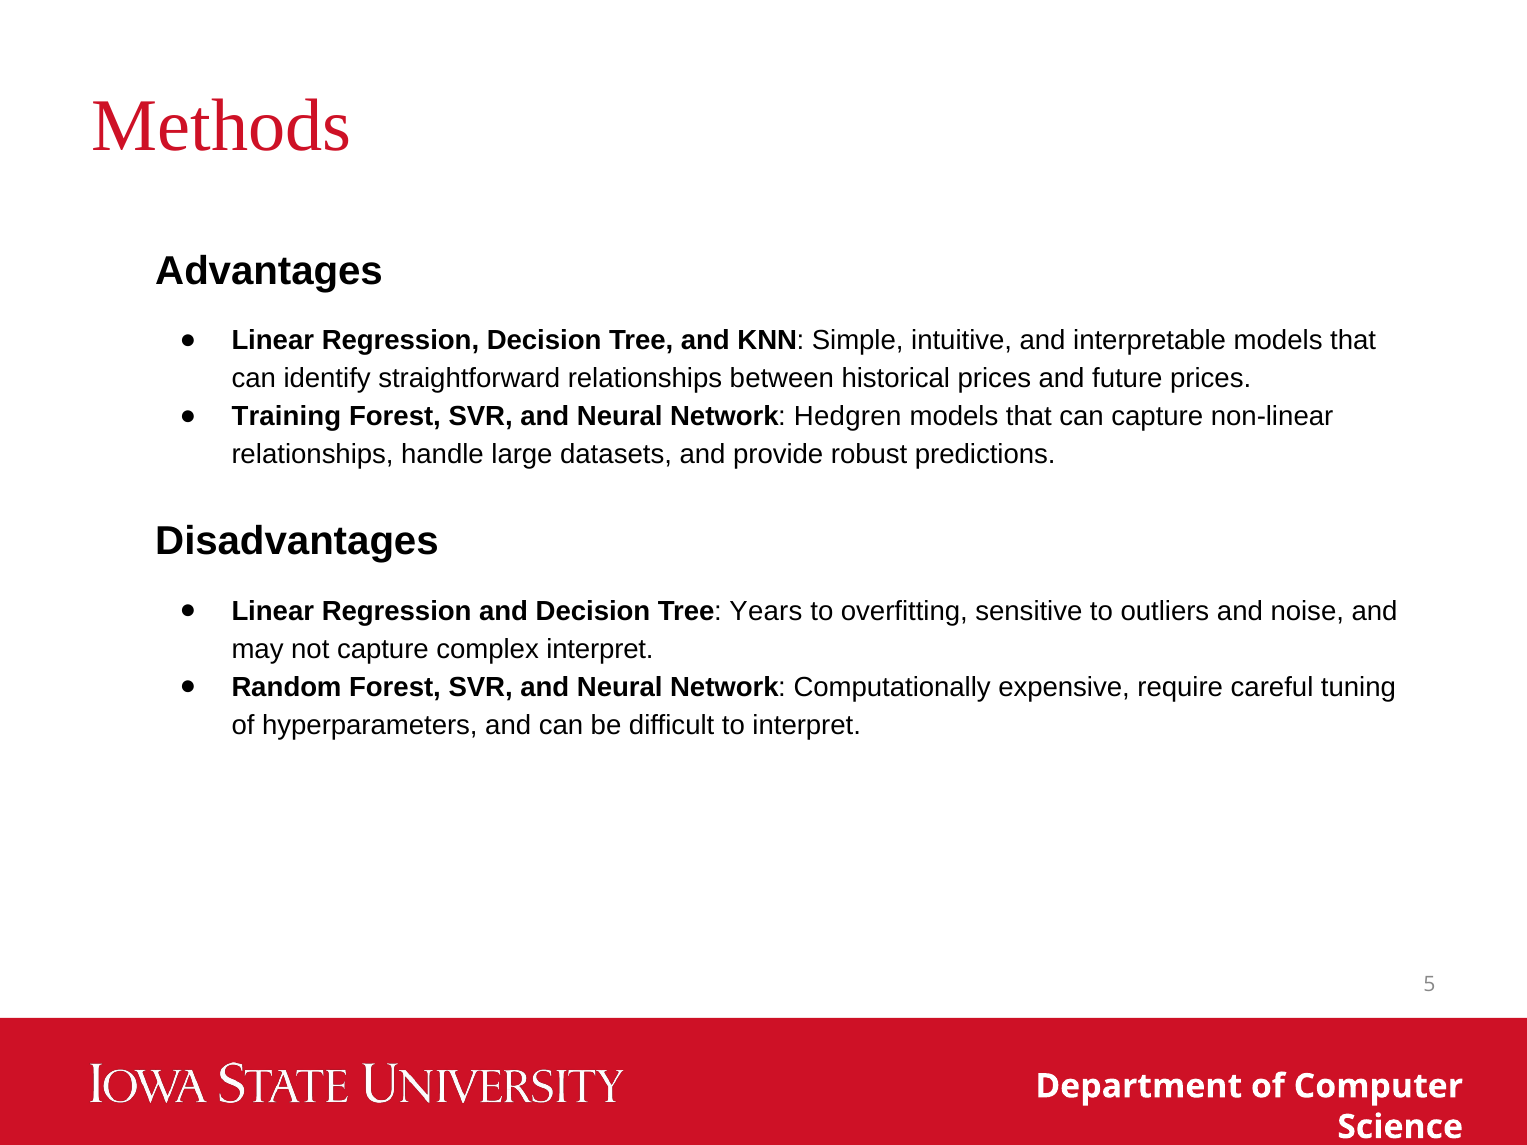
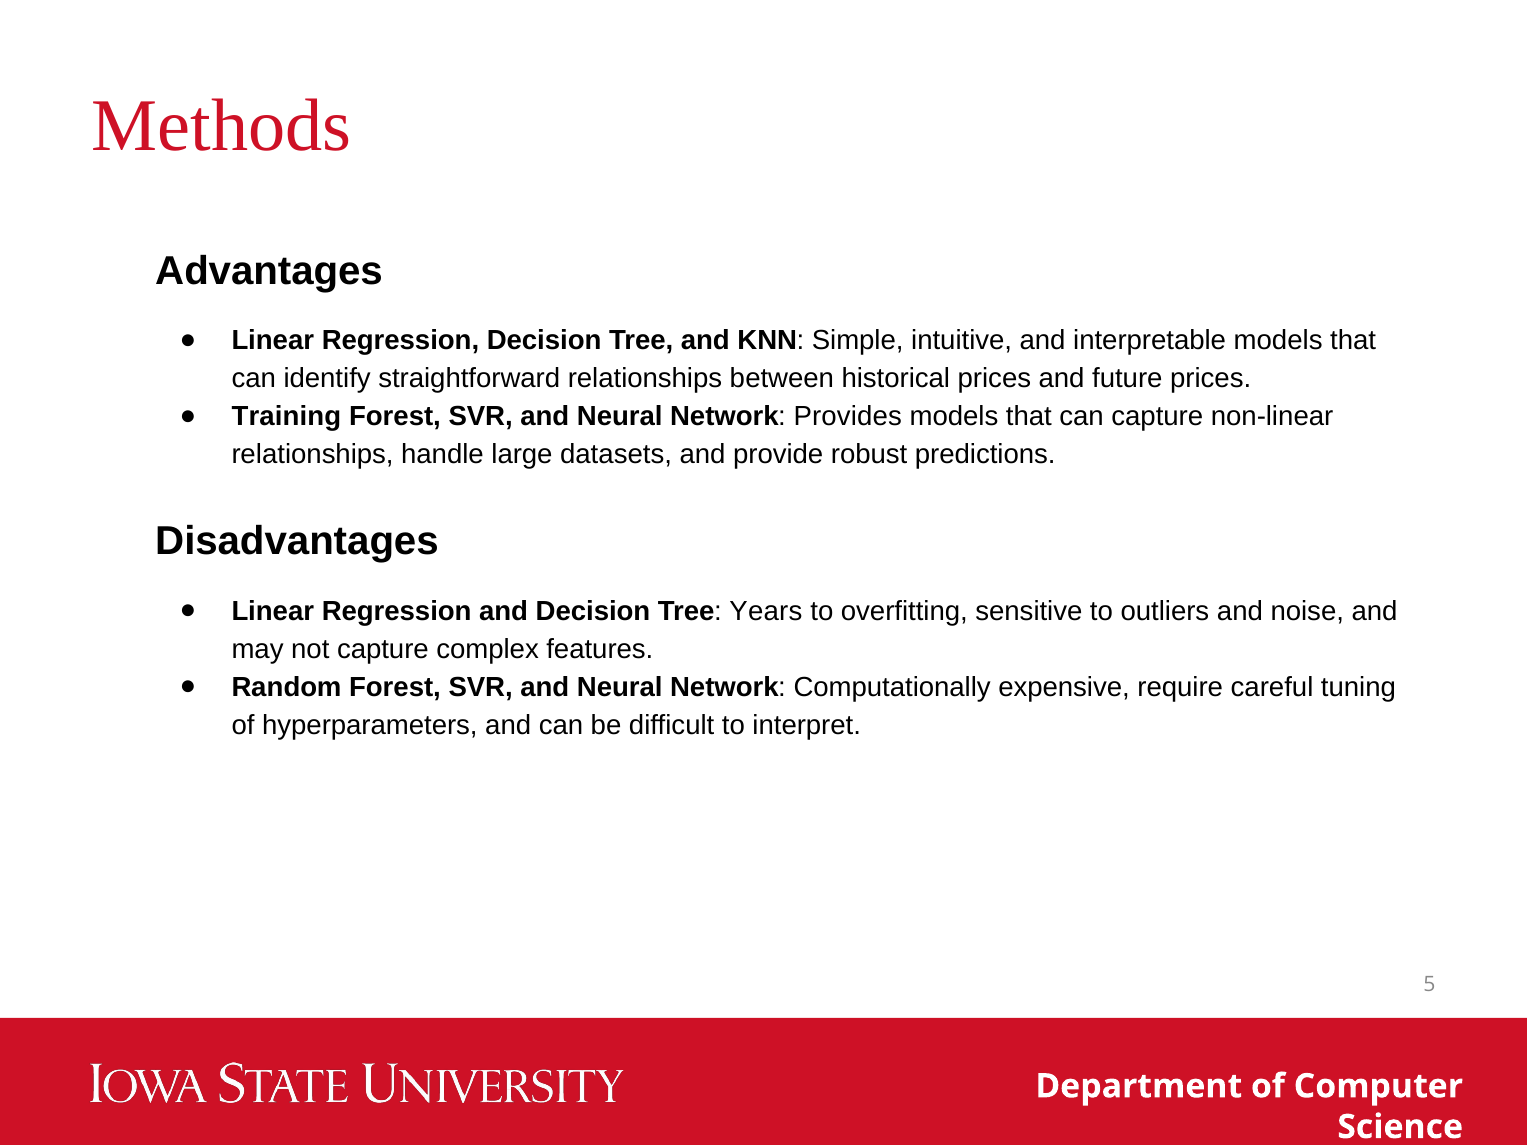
Hedgren: Hedgren -> Provides
complex interpret: interpret -> features
